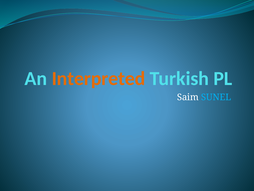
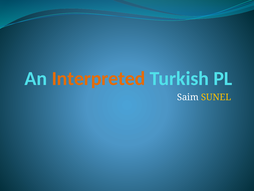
SUNEL colour: light blue -> yellow
